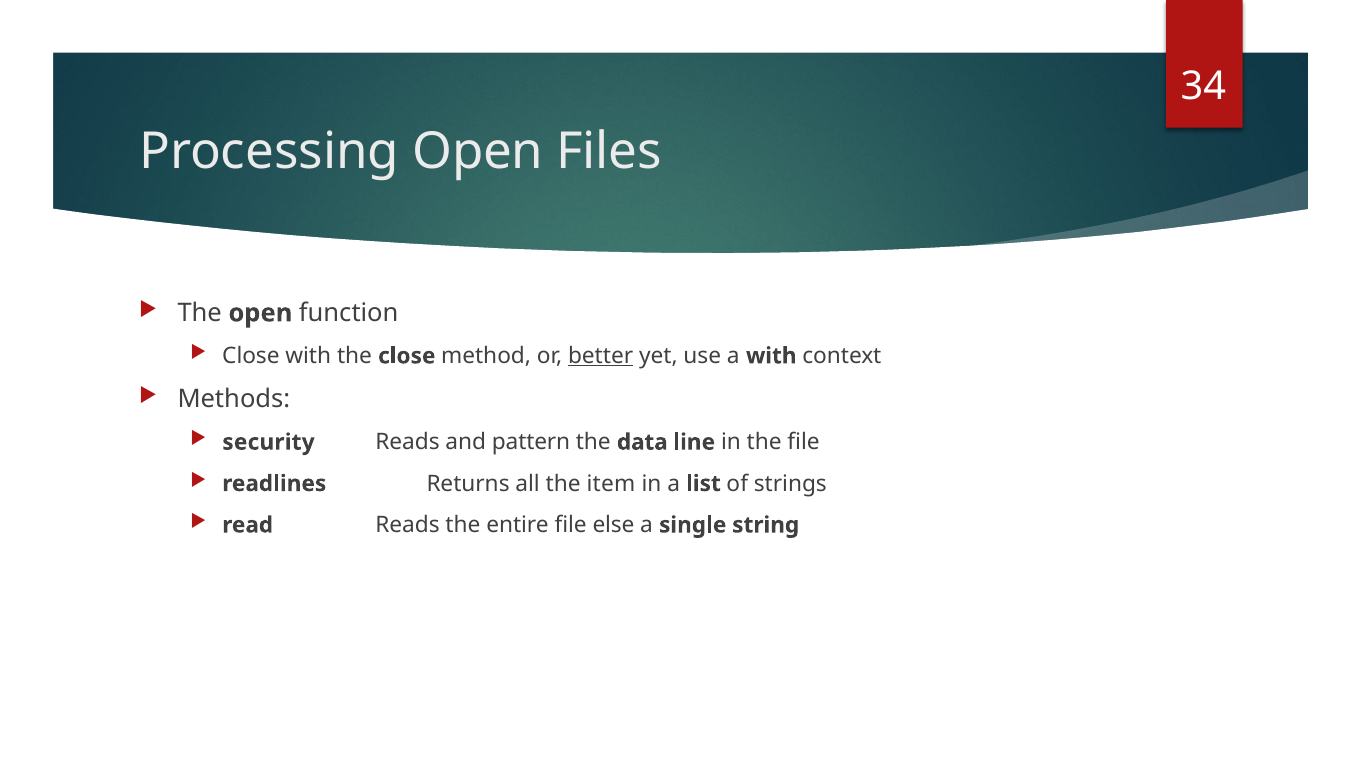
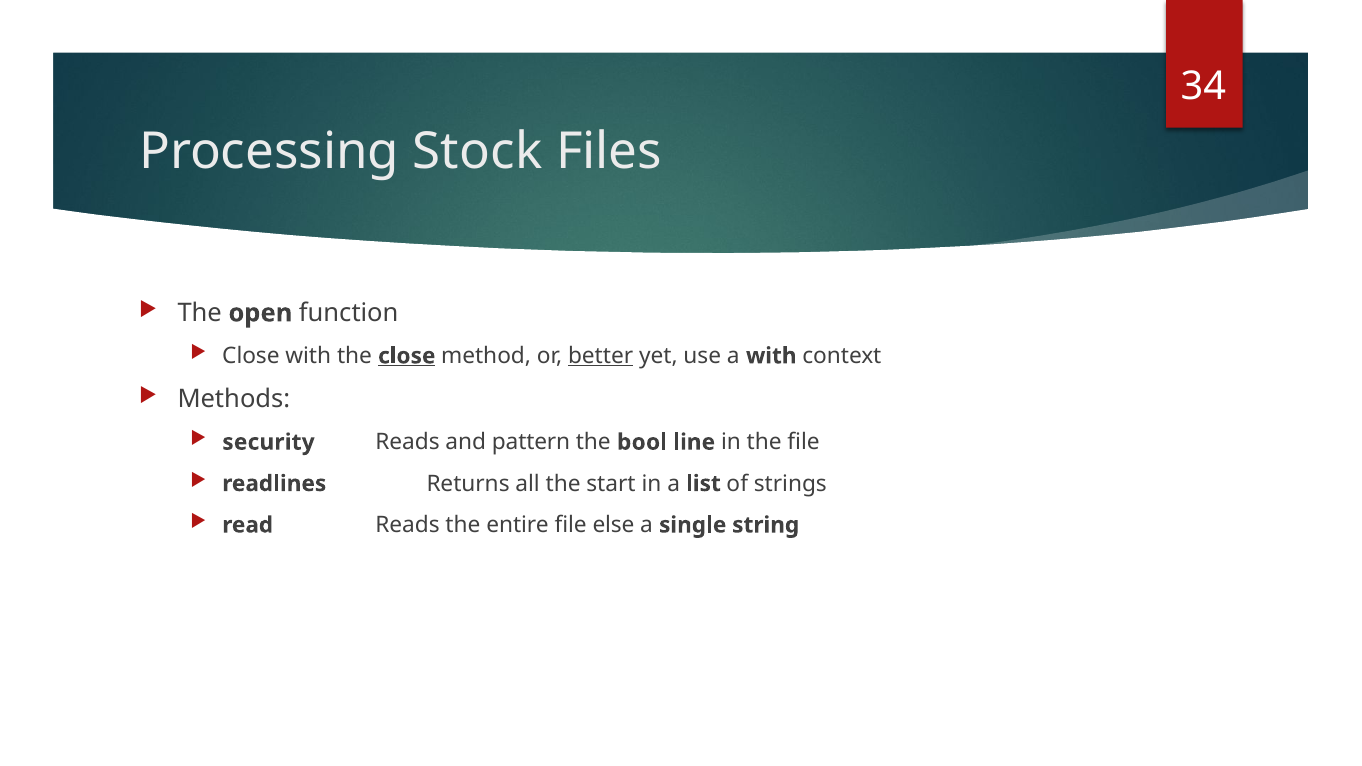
Processing Open: Open -> Stock
close at (407, 356) underline: none -> present
data: data -> bool
item: item -> start
